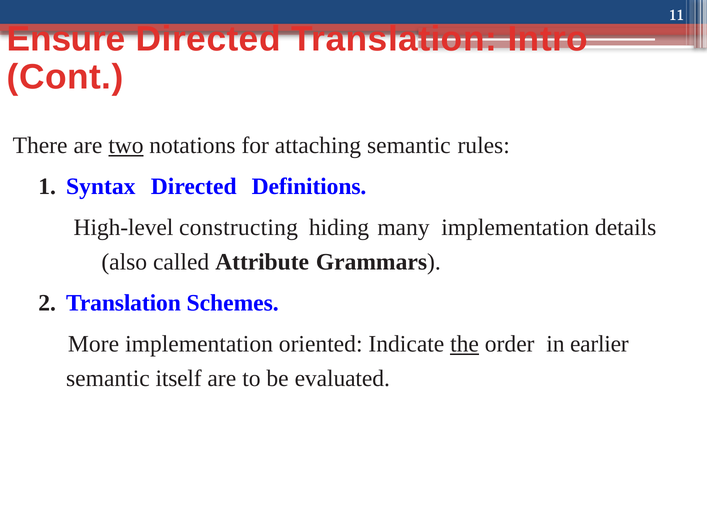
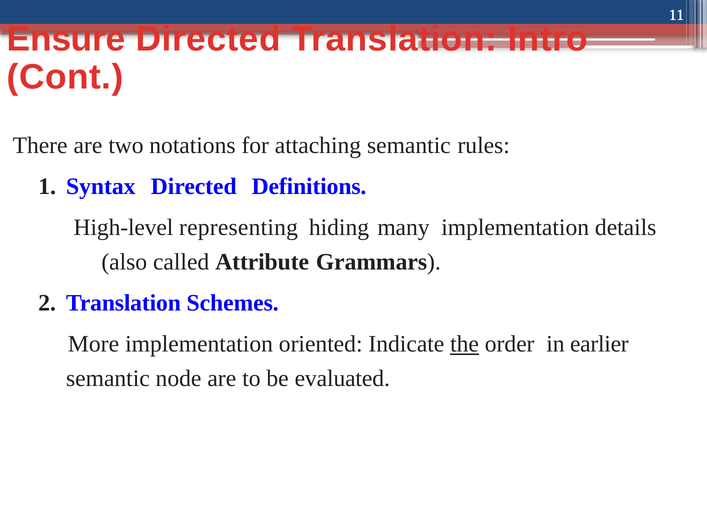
two underline: present -> none
constructing: constructing -> representing
itself: itself -> node
